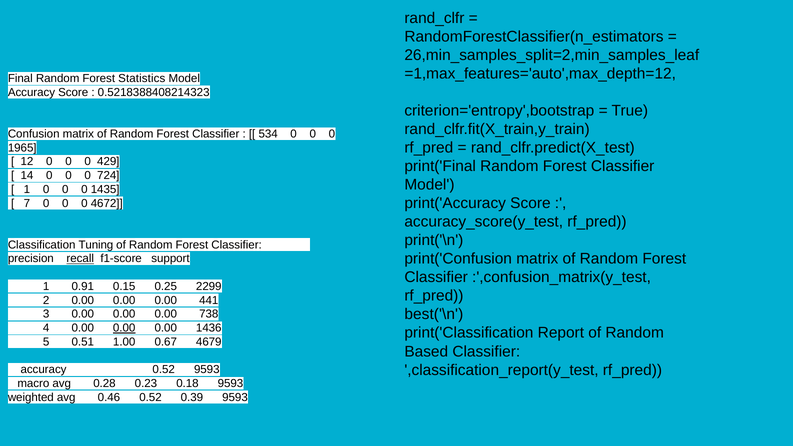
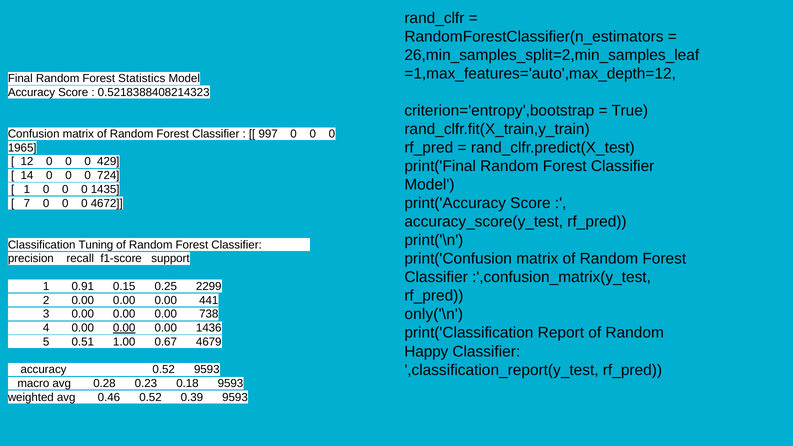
534: 534 -> 997
recall underline: present -> none
best('\n: best('\n -> only('\n
Based: Based -> Happy
